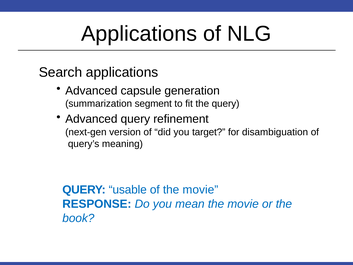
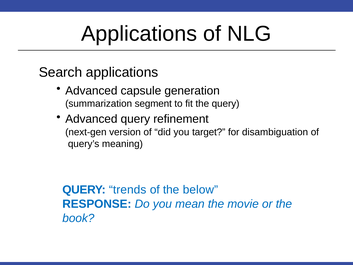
usable: usable -> trends
of the movie: movie -> below
